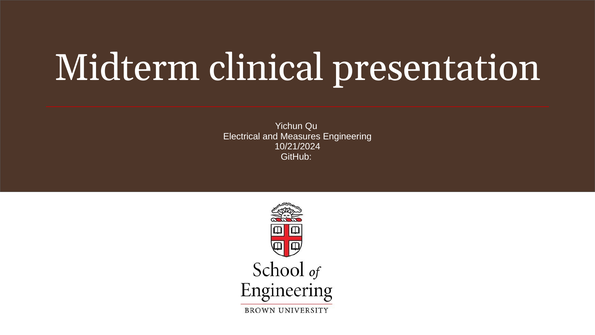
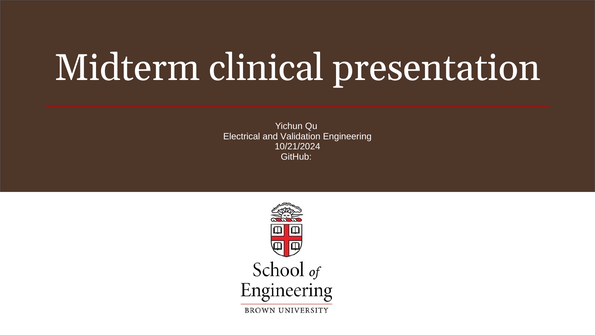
Measures: Measures -> Validation
